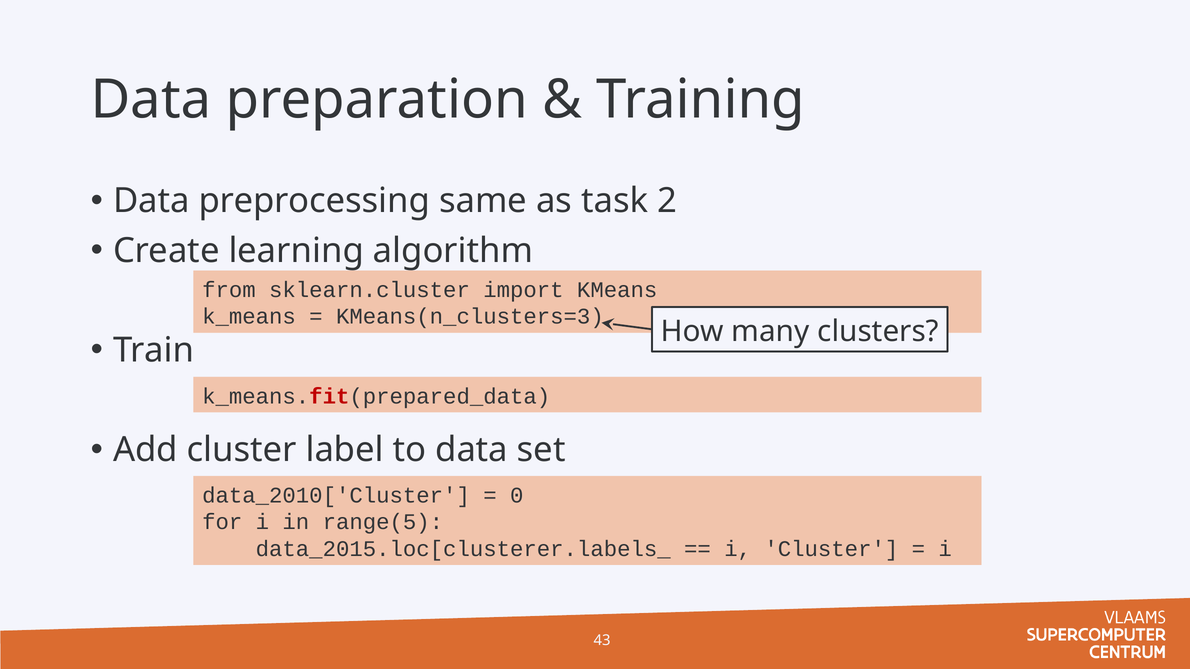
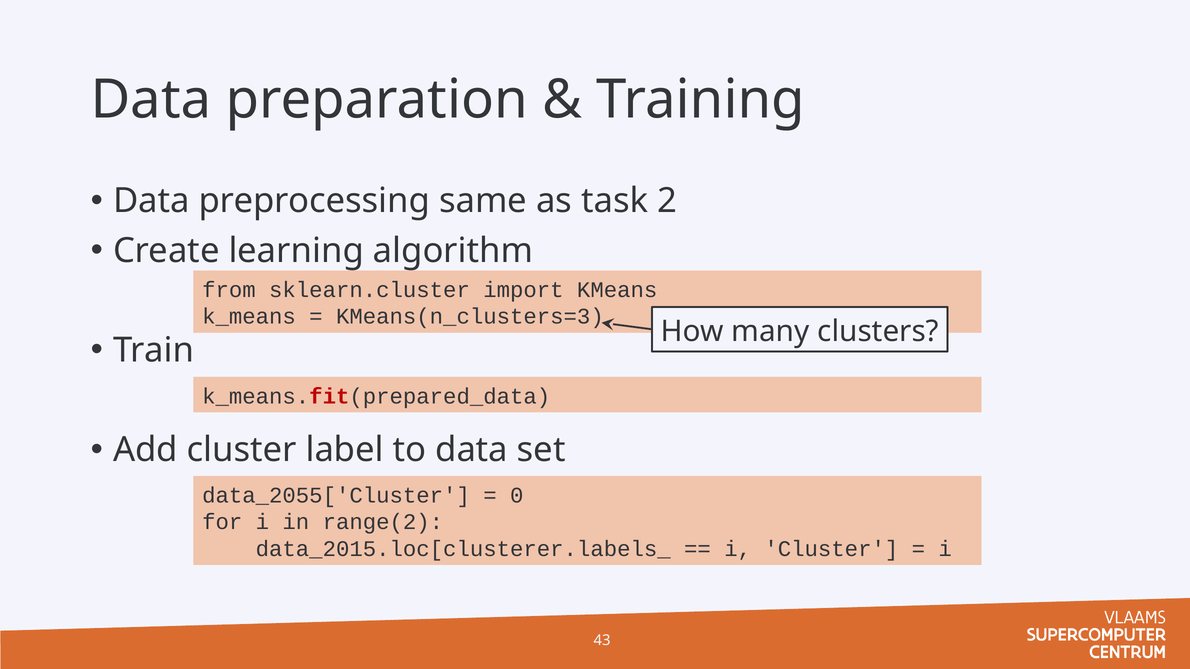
data_2010['Cluster: data_2010['Cluster -> data_2055['Cluster
range(5: range(5 -> range(2
